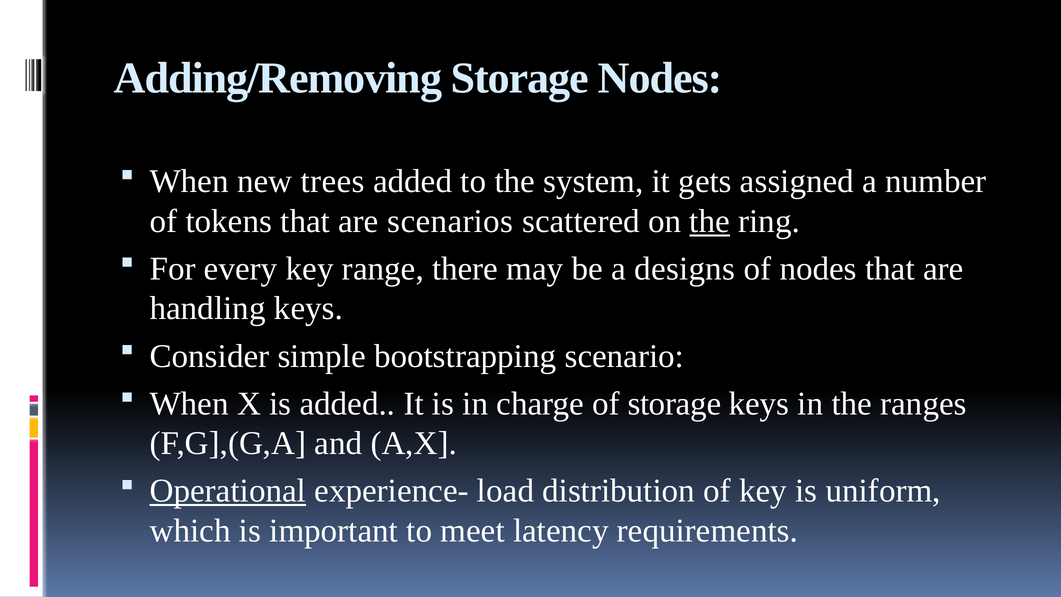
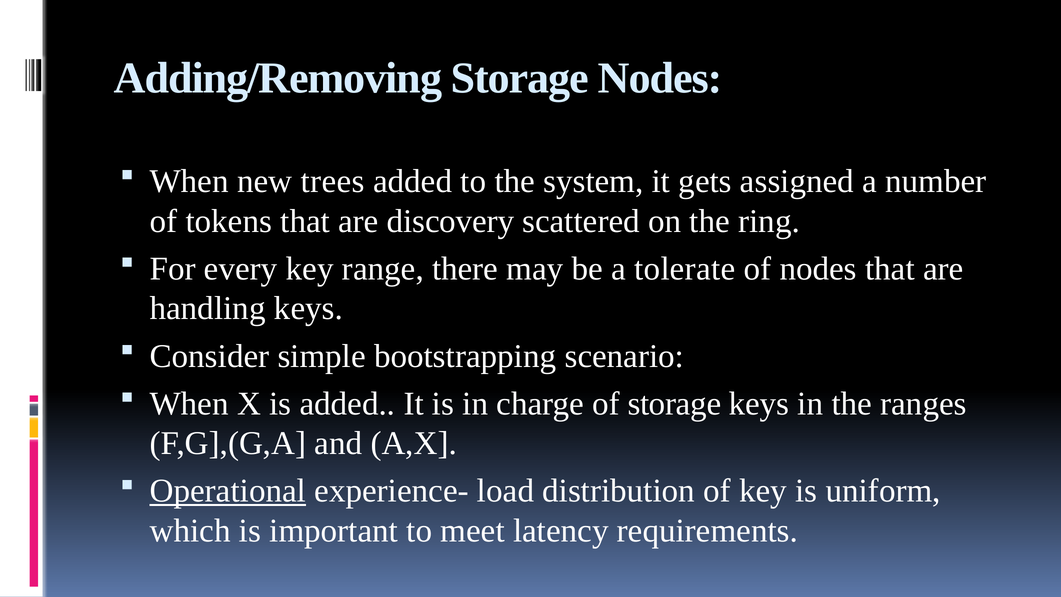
scenarios: scenarios -> discovery
the at (710, 221) underline: present -> none
designs: designs -> tolerate
